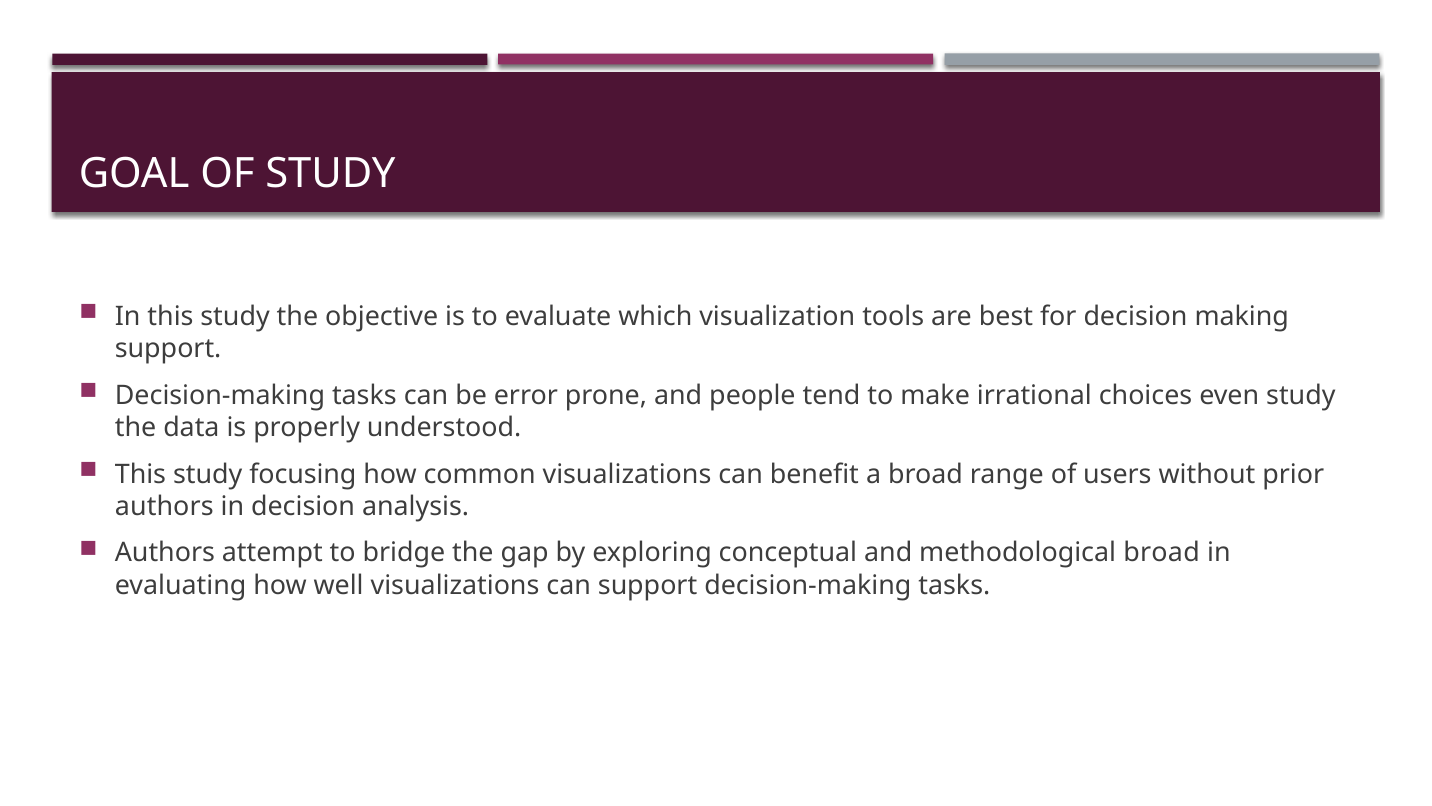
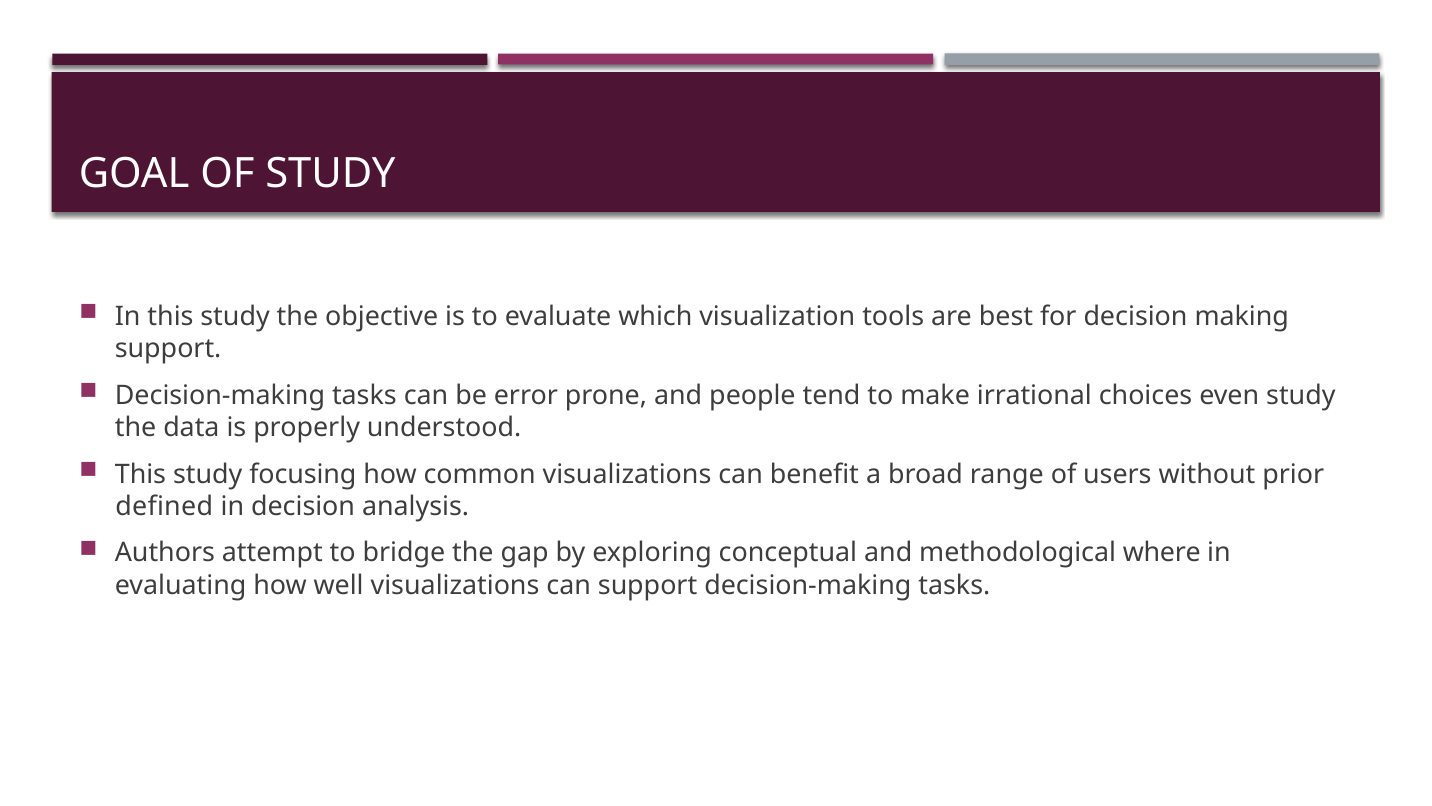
authors at (164, 506): authors -> defined
methodological broad: broad -> where
